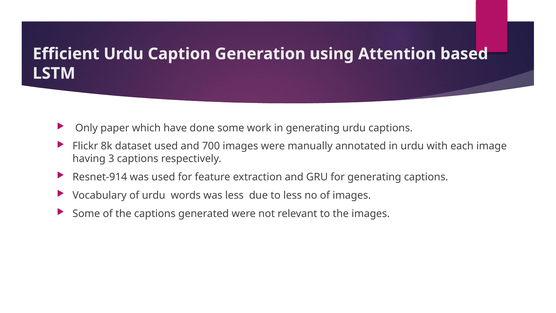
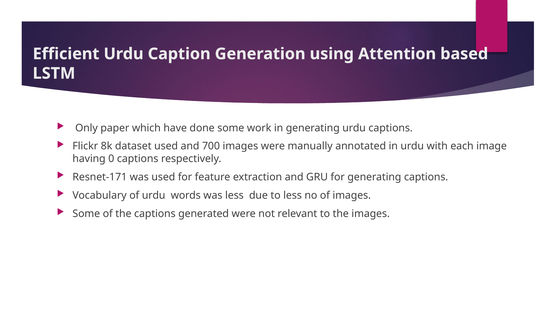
3: 3 -> 0
Resnet-914: Resnet-914 -> Resnet-171
